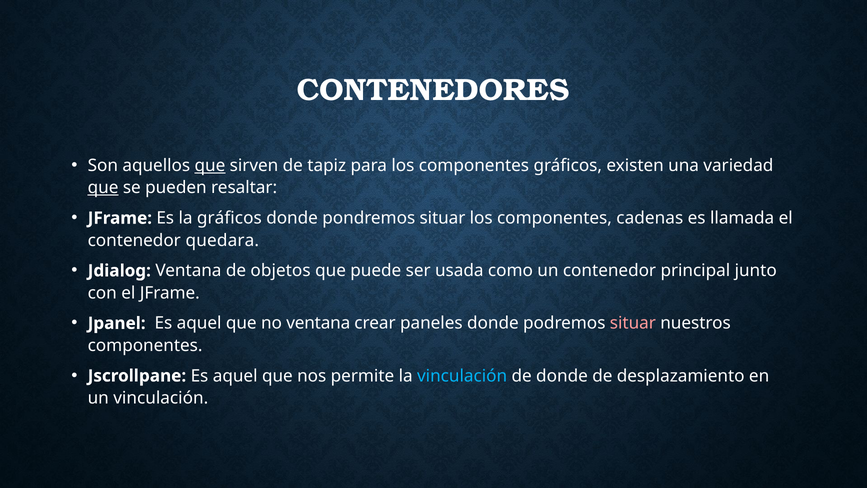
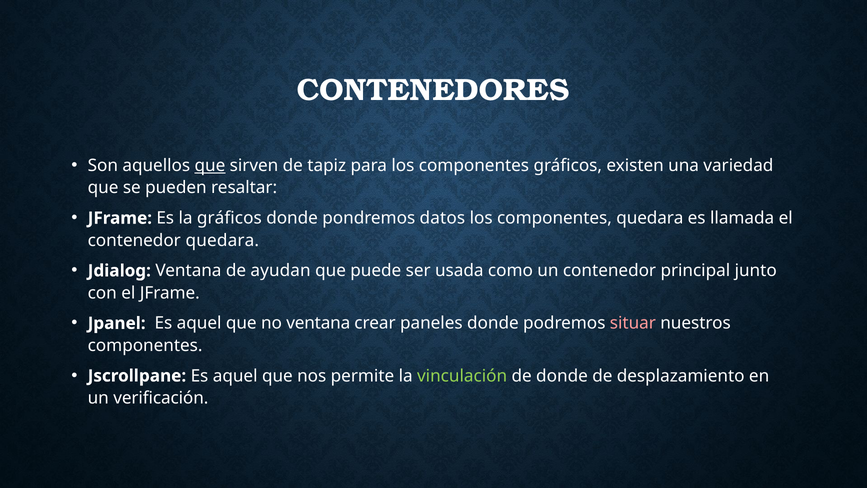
que at (103, 188) underline: present -> none
pondremos situar: situar -> datos
componentes cadenas: cadenas -> quedara
objetos: objetos -> ayudan
vinculación at (462, 376) colour: light blue -> light green
un vinculación: vinculación -> verificación
